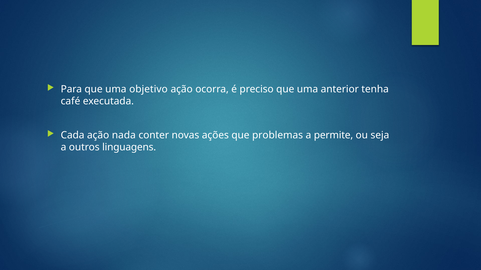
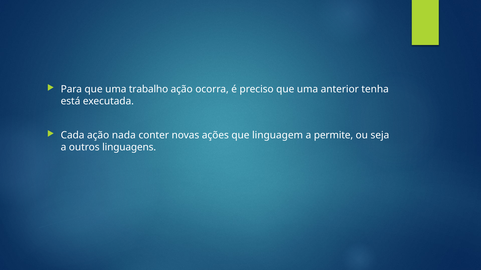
objetivo: objetivo -> trabalho
café: café -> está
problemas: problemas -> linguagem
